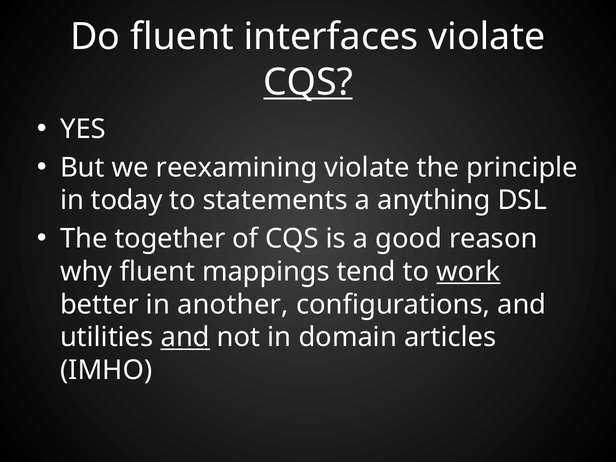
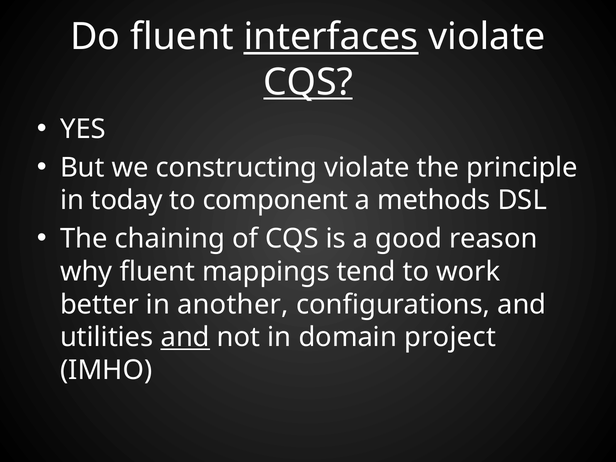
interfaces underline: none -> present
reexamining: reexamining -> constructing
statements: statements -> component
anything: anything -> methods
together: together -> chaining
work underline: present -> none
articles: articles -> project
